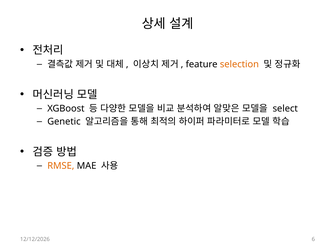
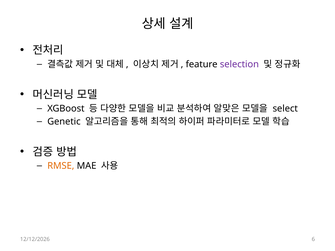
selection colour: orange -> purple
